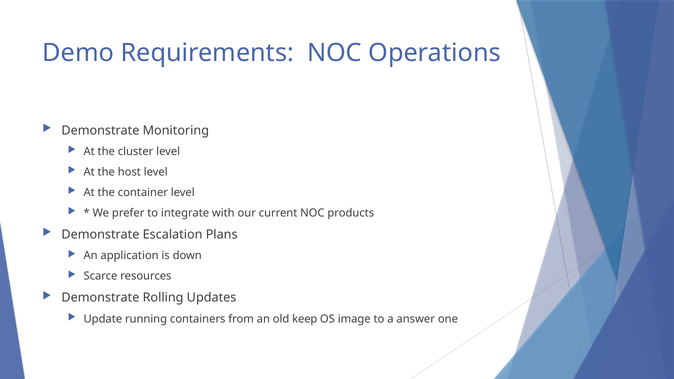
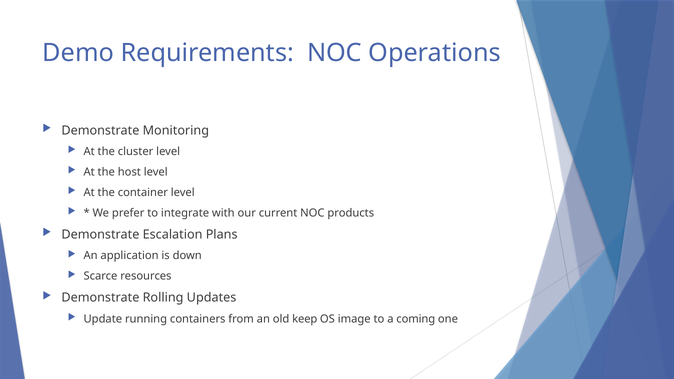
answer: answer -> coming
